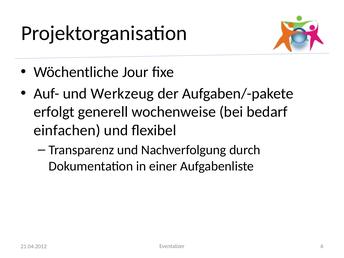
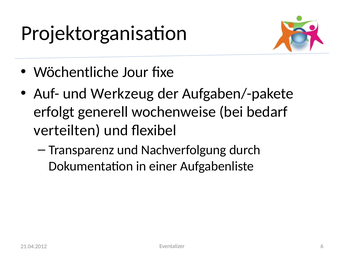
einfachen: einfachen -> verteilten
